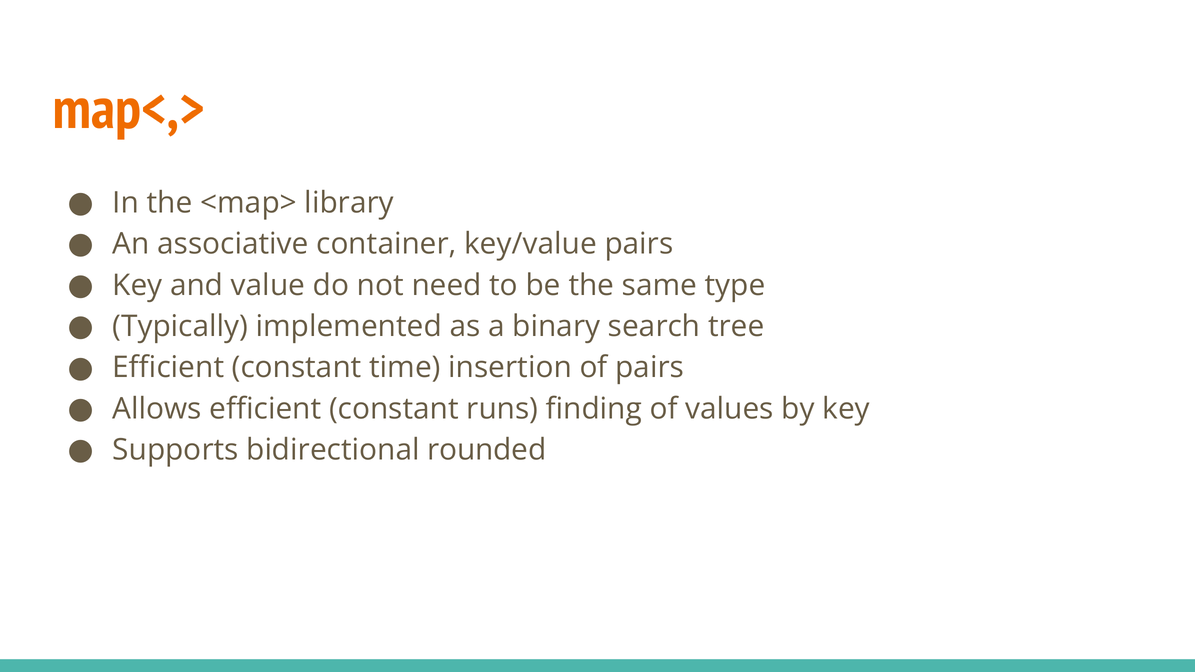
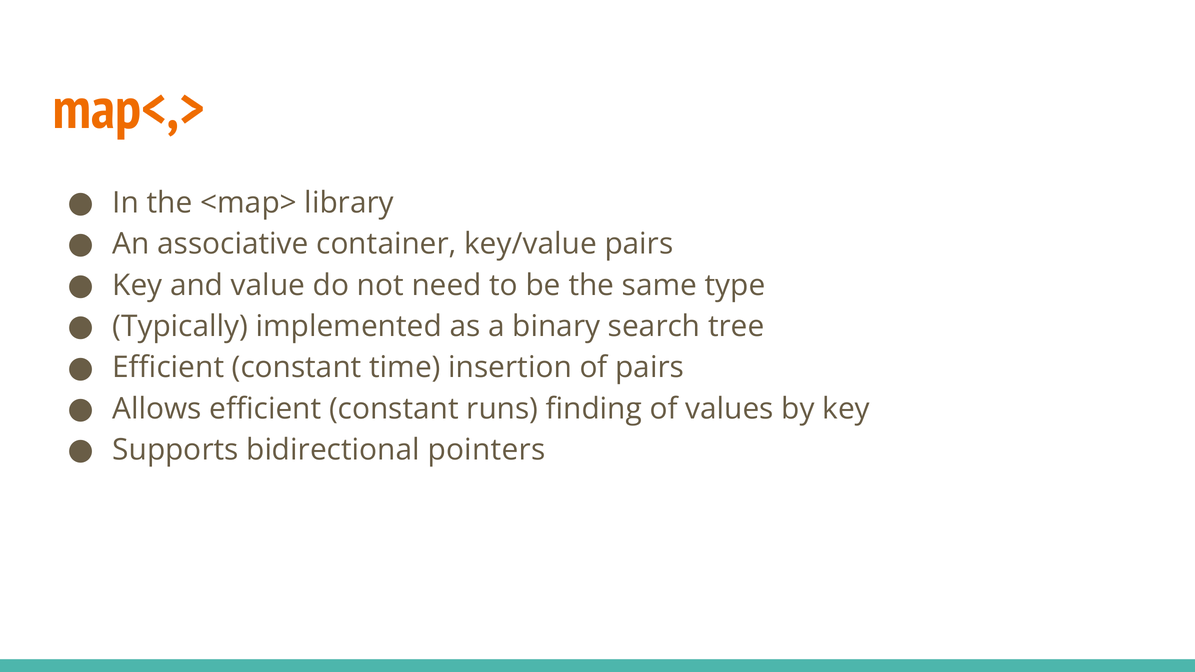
rounded: rounded -> pointers
